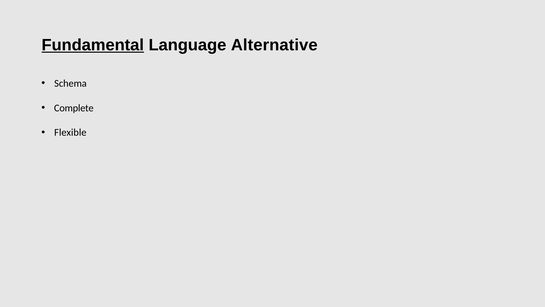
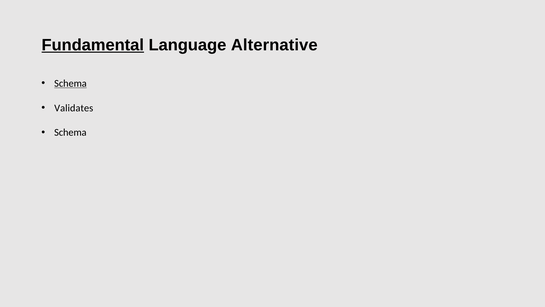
Schema at (70, 83) underline: none -> present
Complete: Complete -> Validates
Flexible at (70, 132): Flexible -> Schema
